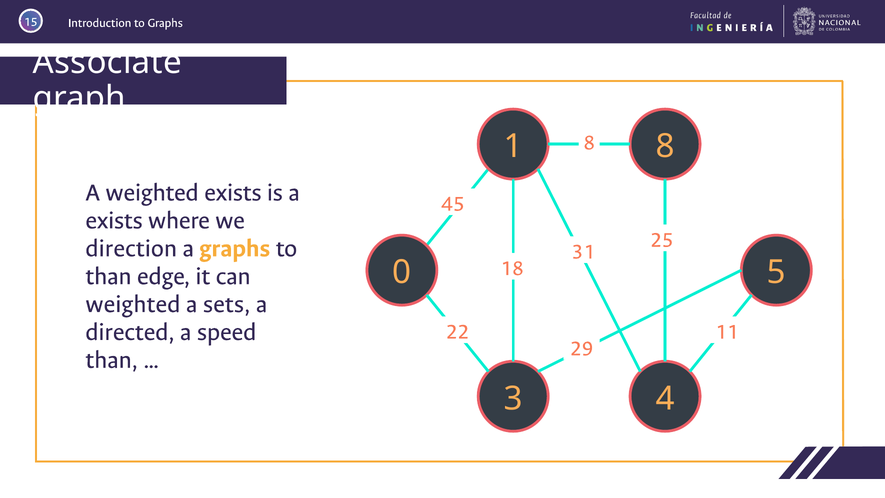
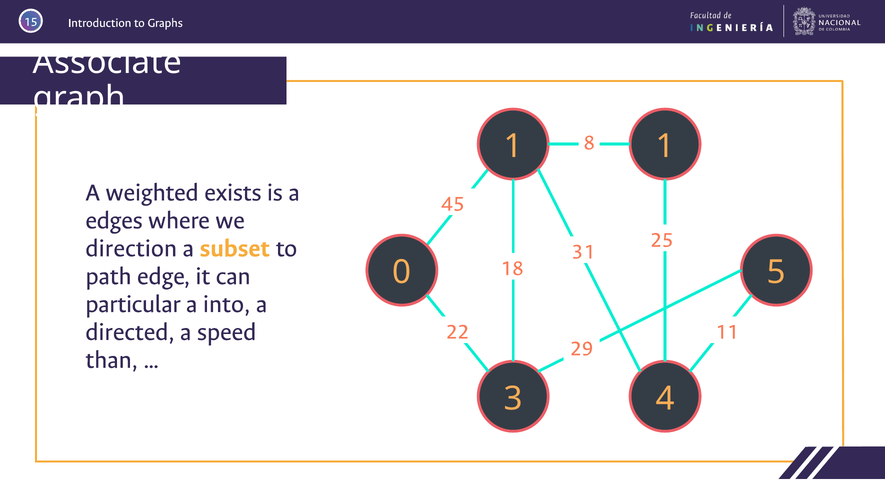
1 8: 8 -> 1
exists at (114, 220): exists -> edges
a graphs: graphs -> subset
than at (108, 276): than -> path
weighted at (133, 303): weighted -> particular
sets: sets -> into
